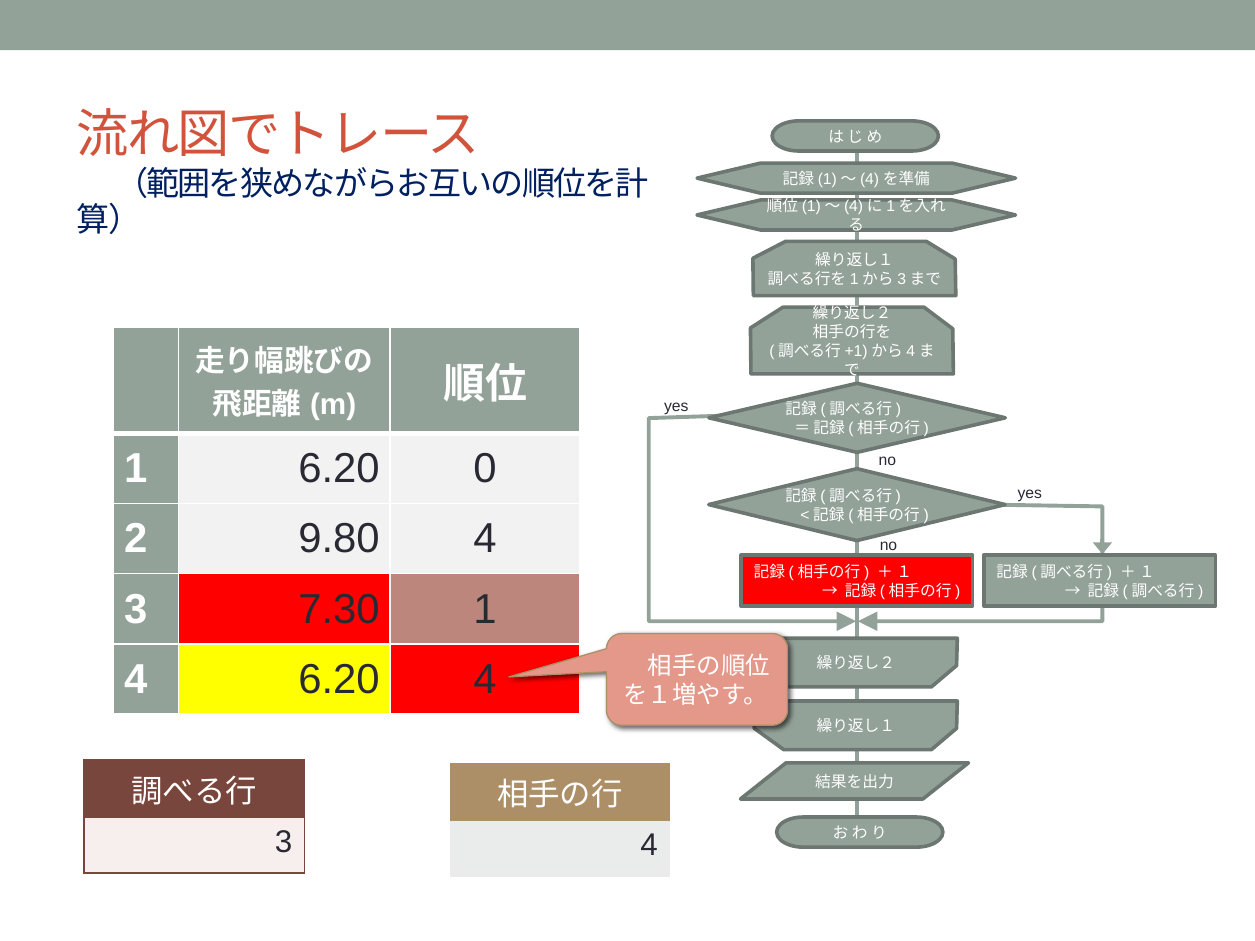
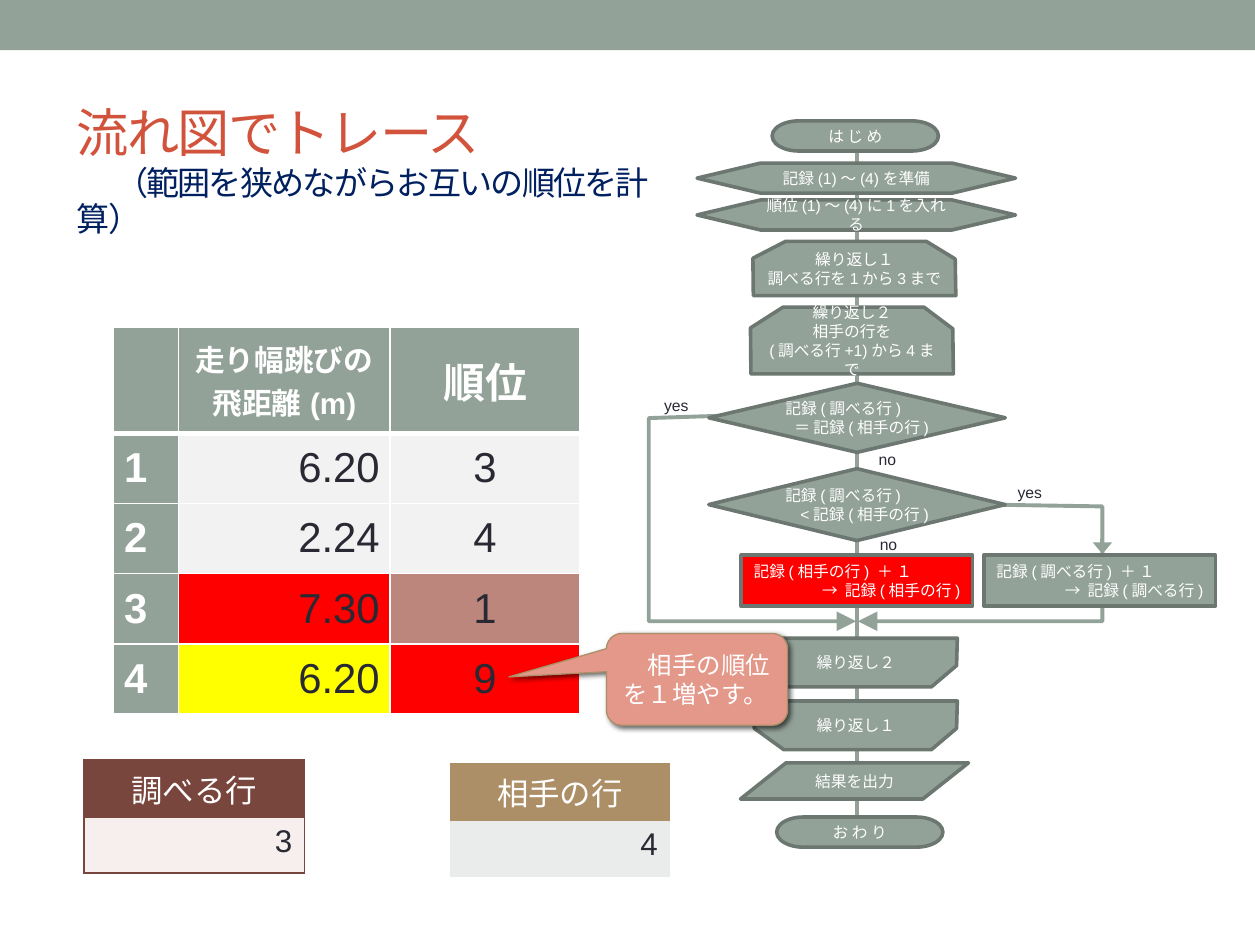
6.20 0: 0 -> 3
9.80: 9.80 -> 2.24
6.20 4: 4 -> 9
